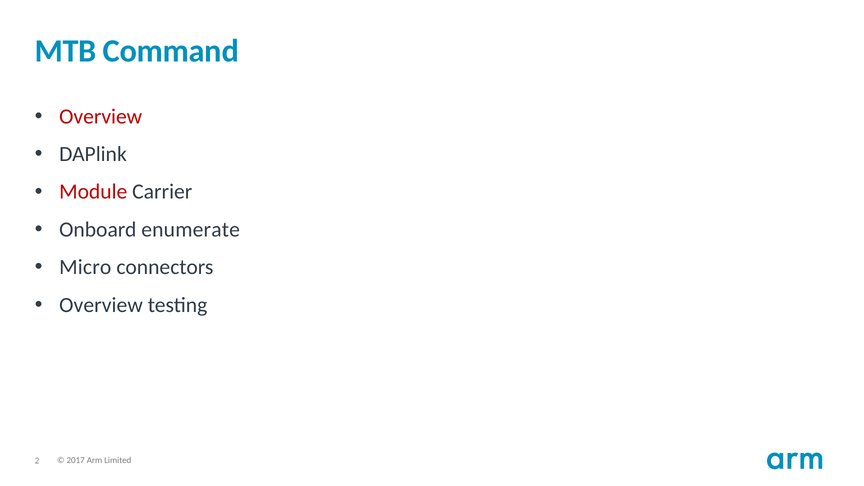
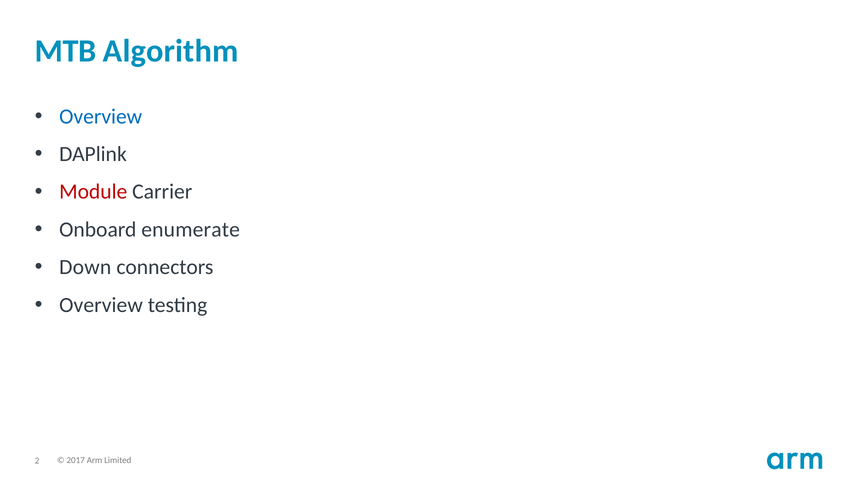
Command: Command -> Algorithm
Overview at (101, 116) colour: red -> blue
Micro: Micro -> Down
